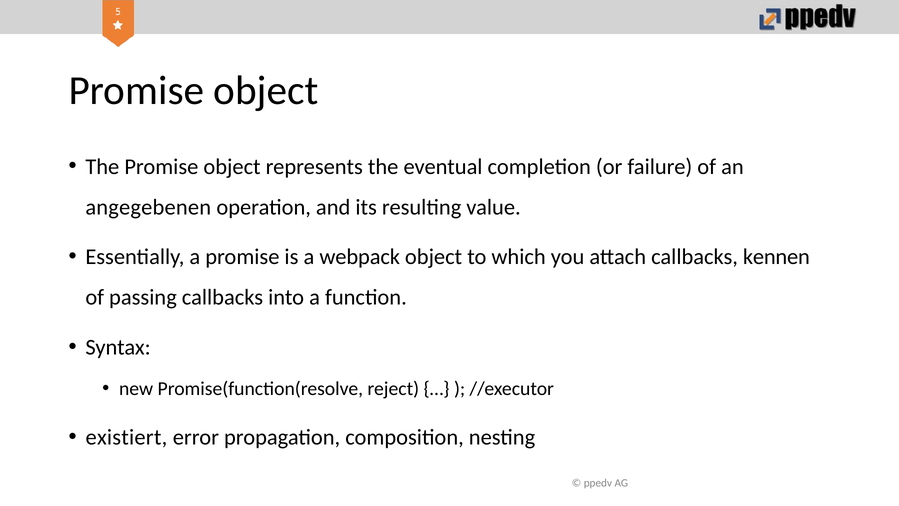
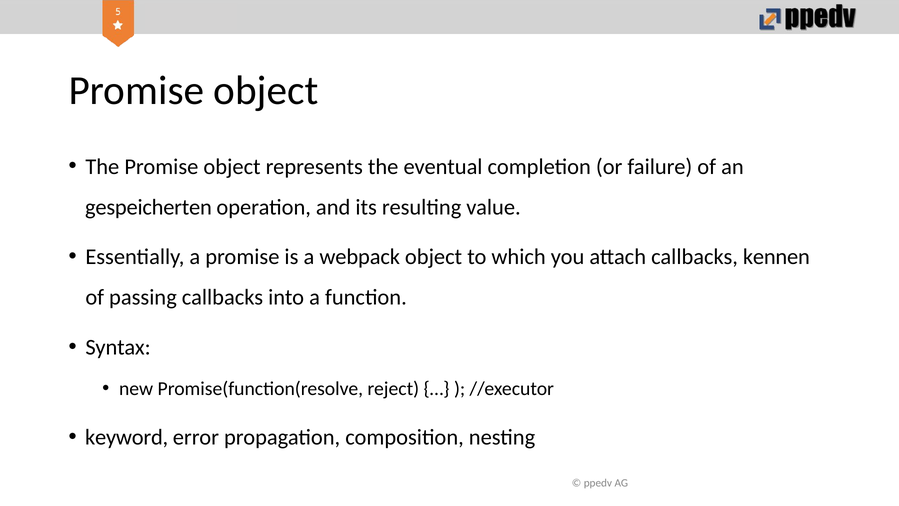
angegebenen: angegebenen -> gespeicherten
existiert: existiert -> keyword
